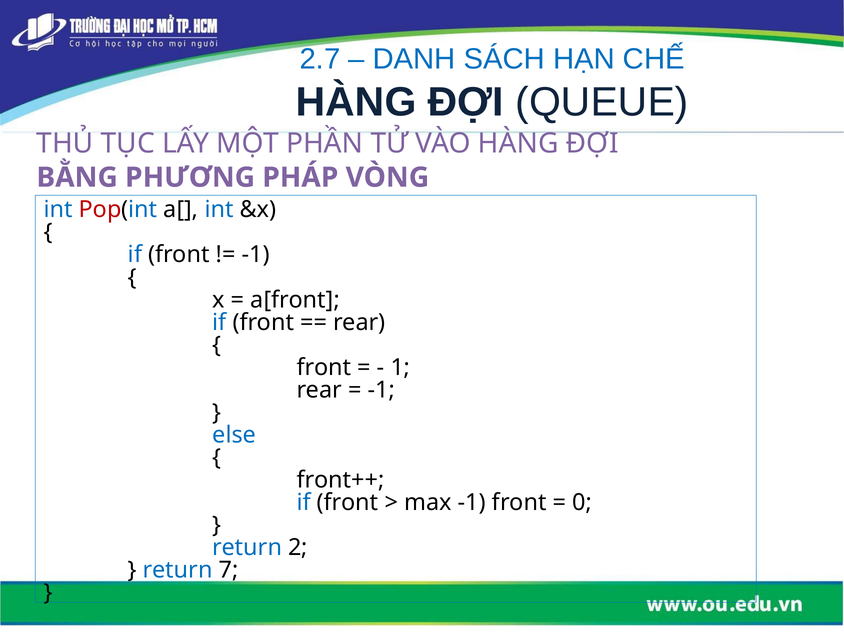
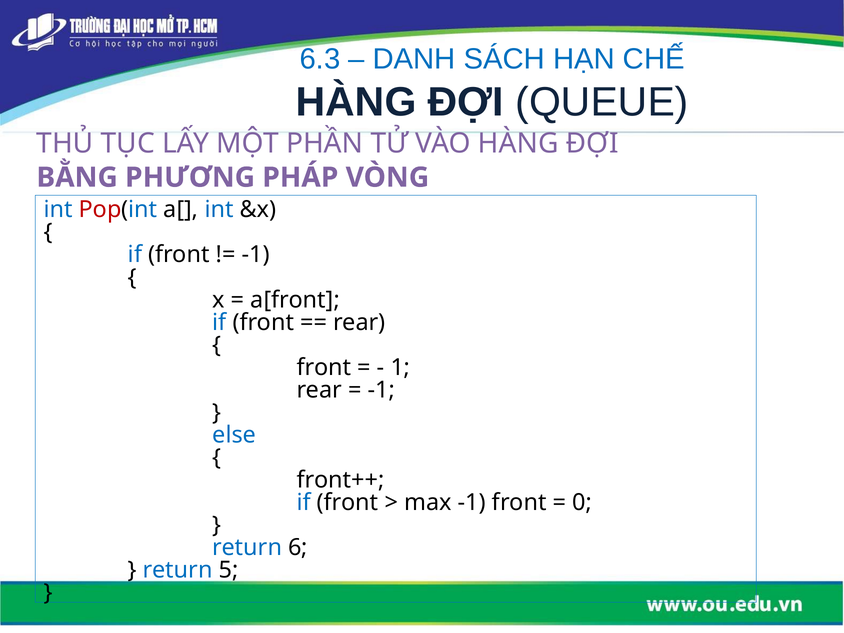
2.7: 2.7 -> 6.3
2: 2 -> 6
7: 7 -> 5
